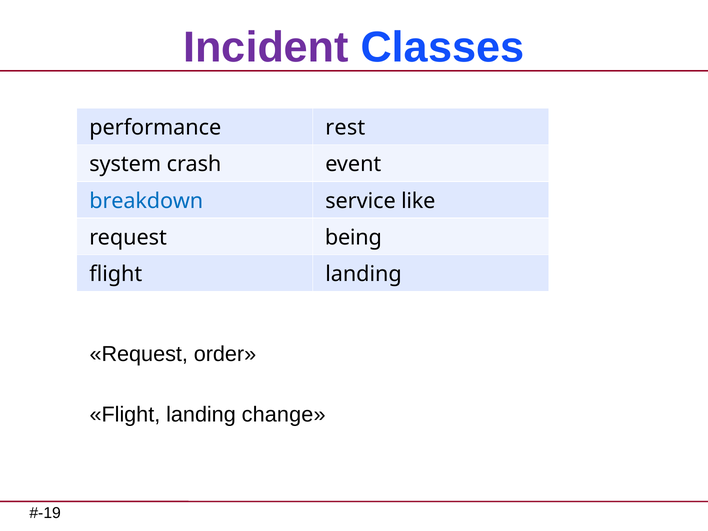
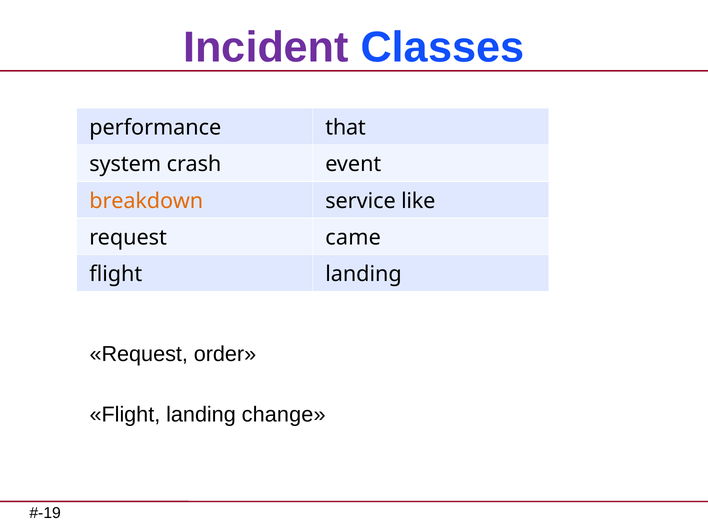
rest: rest -> that
breakdown colour: blue -> orange
being: being -> came
